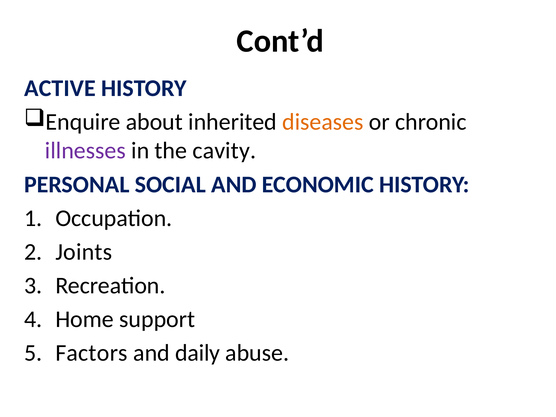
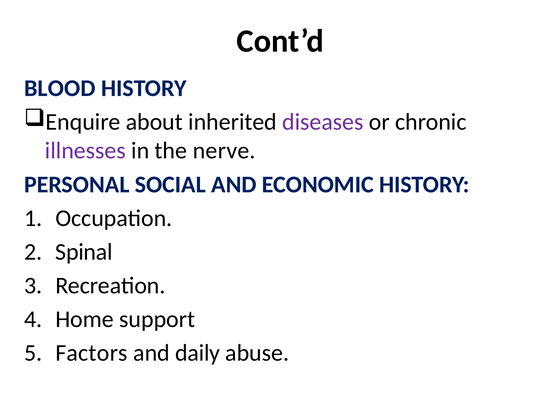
ACTIVE: ACTIVE -> BLOOD
diseases colour: orange -> purple
cavity: cavity -> nerve
Joints: Joints -> Spinal
